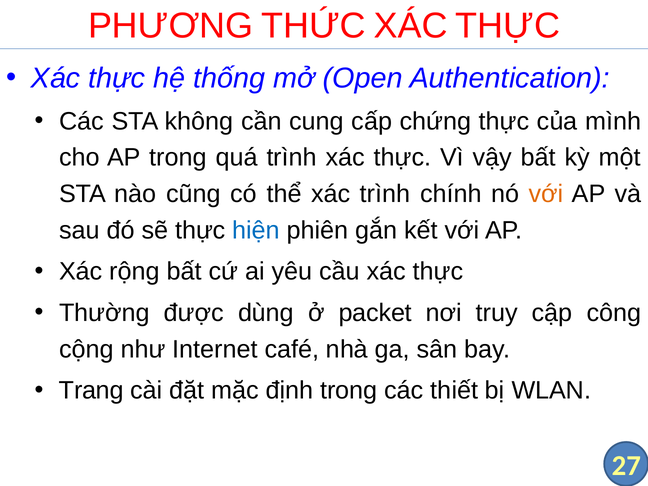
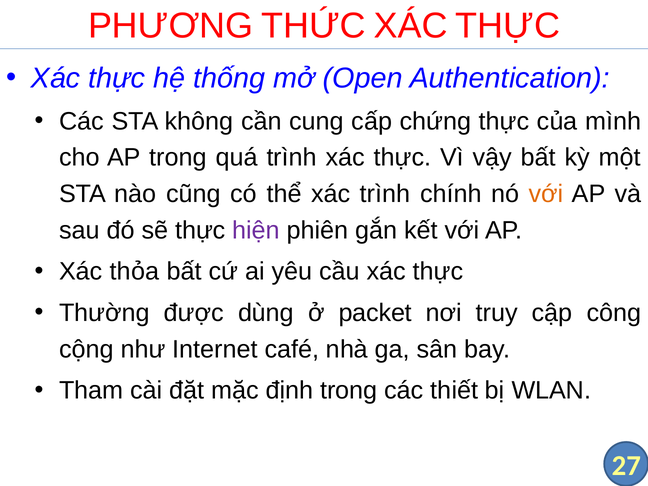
hiện colour: blue -> purple
rộng: rộng -> thỏa
Trang: Trang -> Tham
